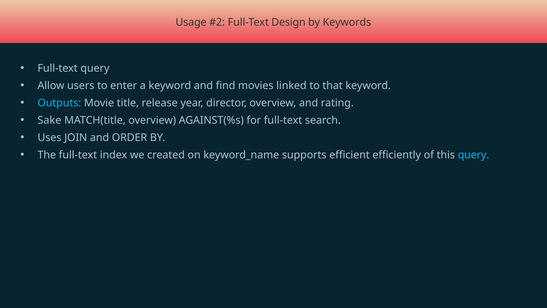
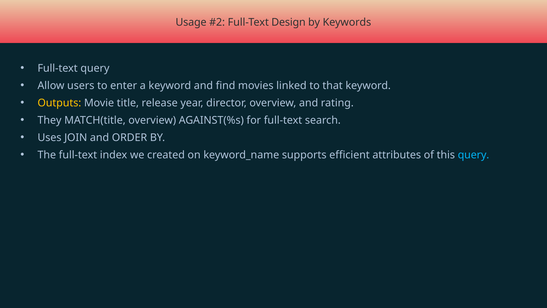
Outputs colour: light blue -> yellow
Sake: Sake -> They
efficiently: efficiently -> attributes
